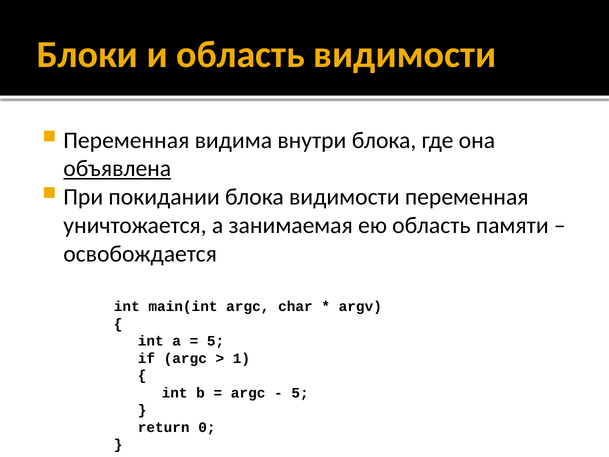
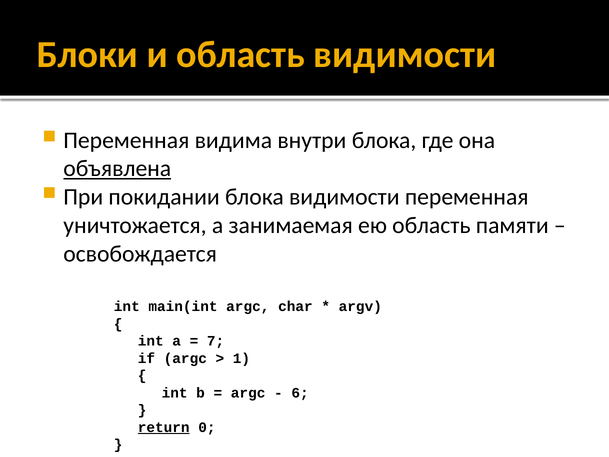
5 at (216, 341): 5 -> 7
5 at (300, 393): 5 -> 6
return underline: none -> present
